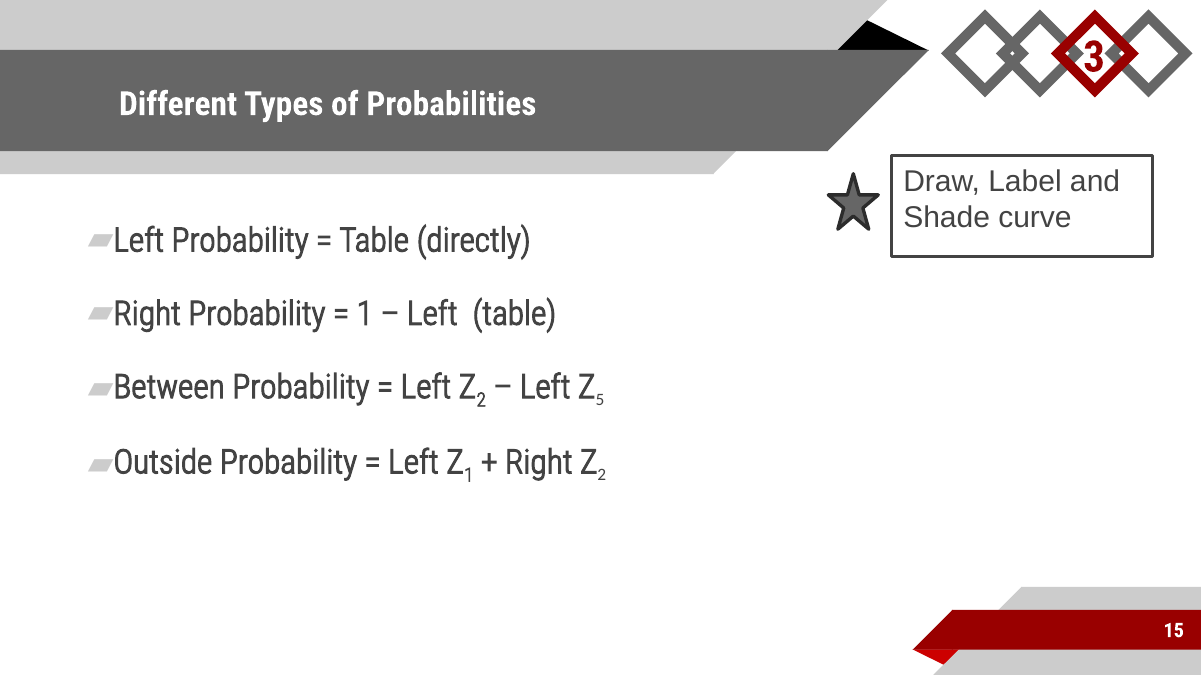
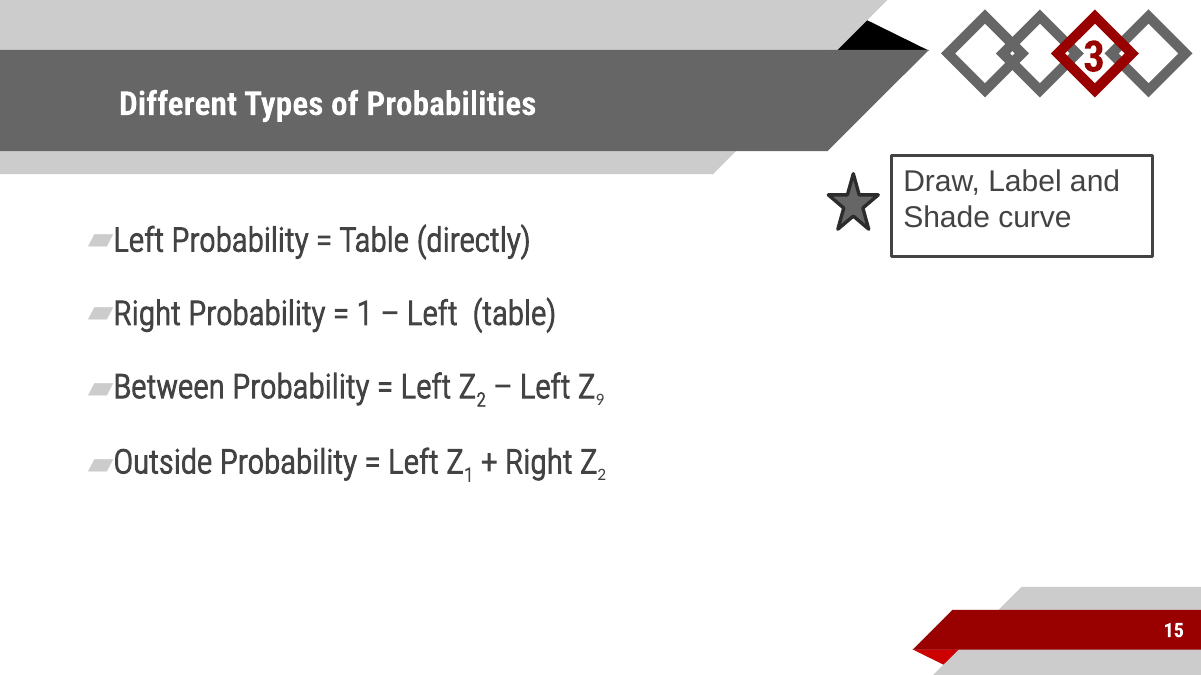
5: 5 -> 9
